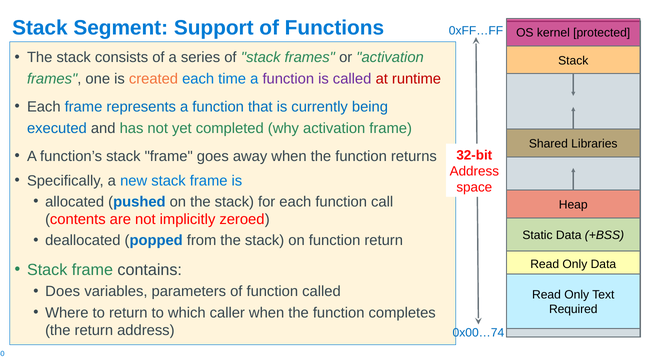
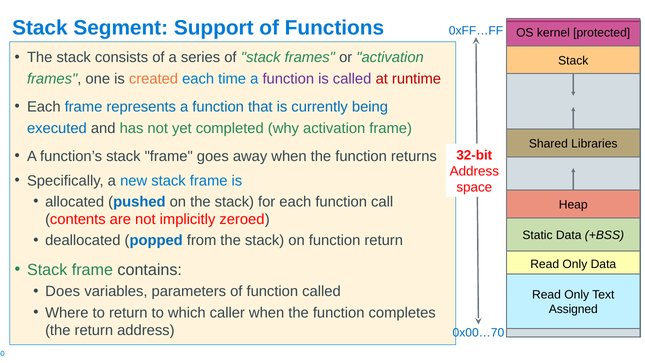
Required: Required -> Assigned
0x00…74: 0x00…74 -> 0x00…70
